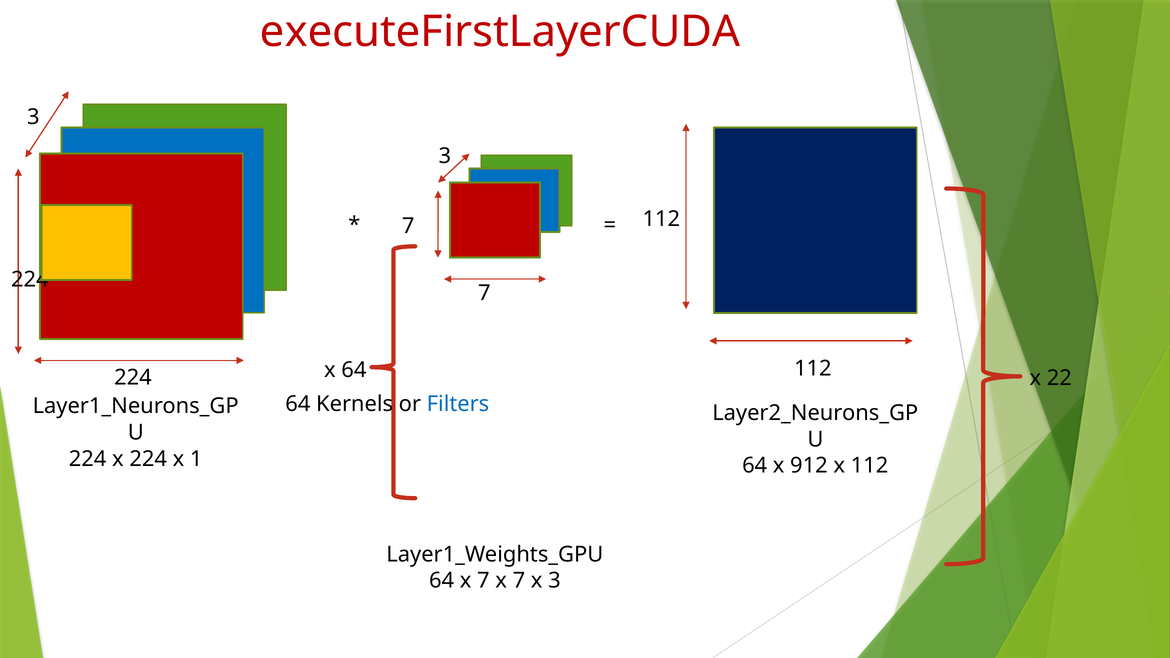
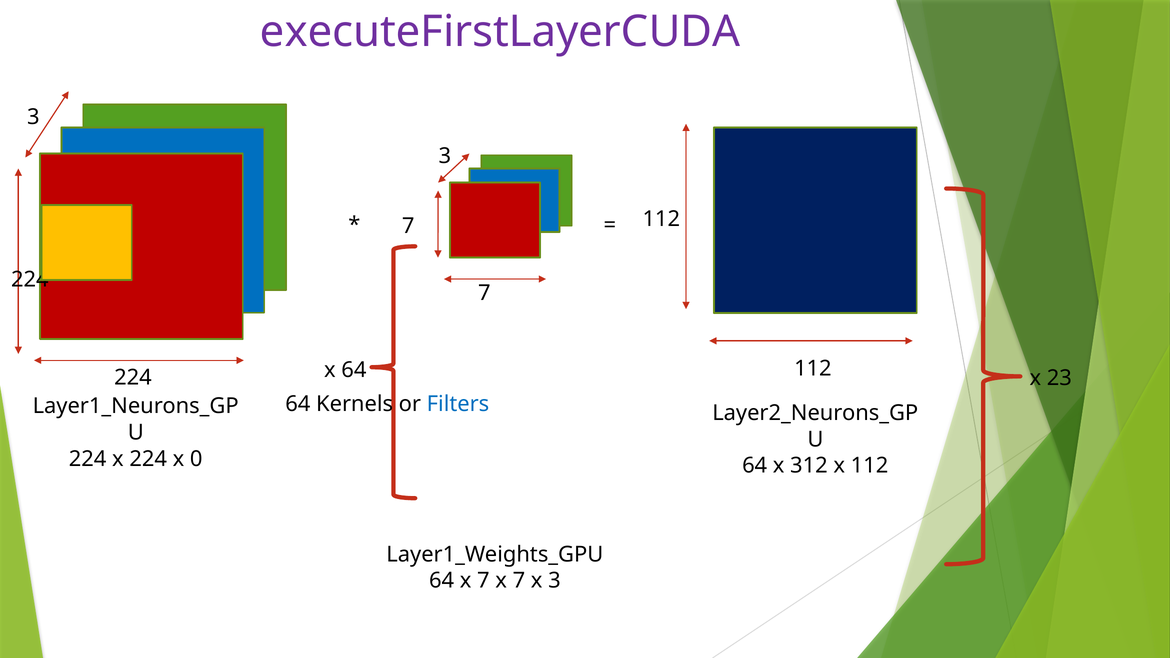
executeFirstLayerCUDA colour: red -> purple
22: 22 -> 23
1: 1 -> 0
912: 912 -> 312
